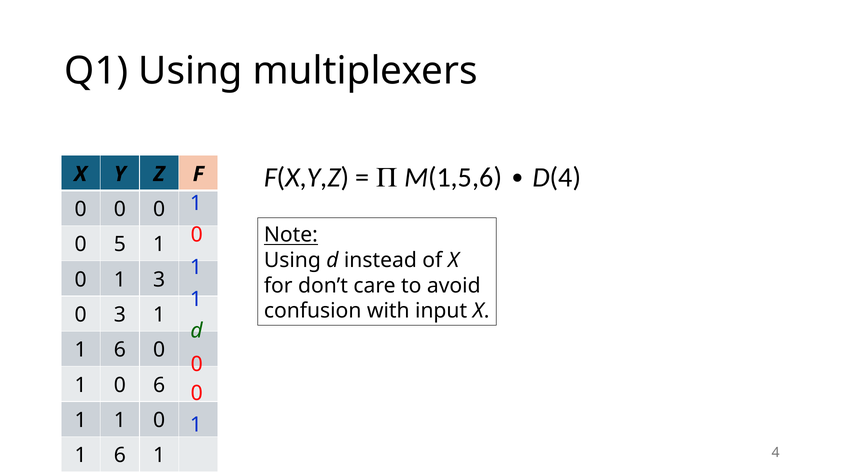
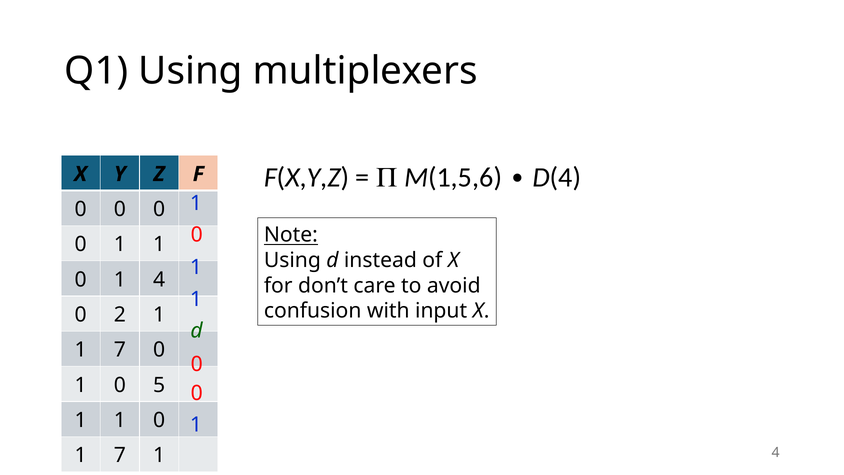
5 at (120, 244): 5 -> 1
1 3: 3 -> 4
0 3: 3 -> 2
6 at (120, 350): 6 -> 7
0 6: 6 -> 5
6 at (120, 455): 6 -> 7
